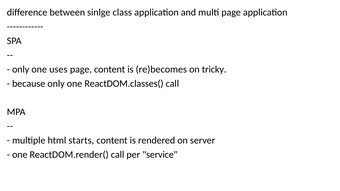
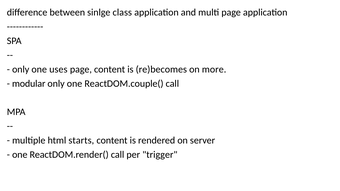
tricky: tricky -> more
because: because -> modular
ReactDOM.classes(: ReactDOM.classes( -> ReactDOM.couple(
service: service -> trigger
